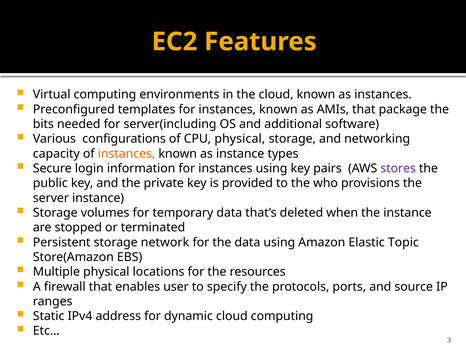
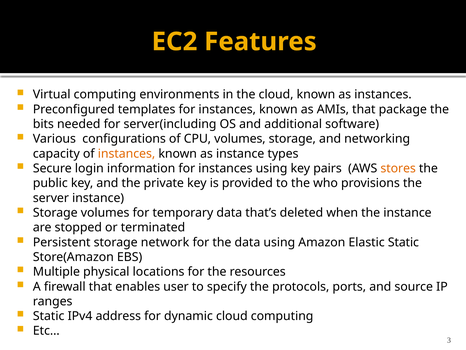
CPU physical: physical -> volumes
stores colour: purple -> orange
Elastic Topic: Topic -> Static
